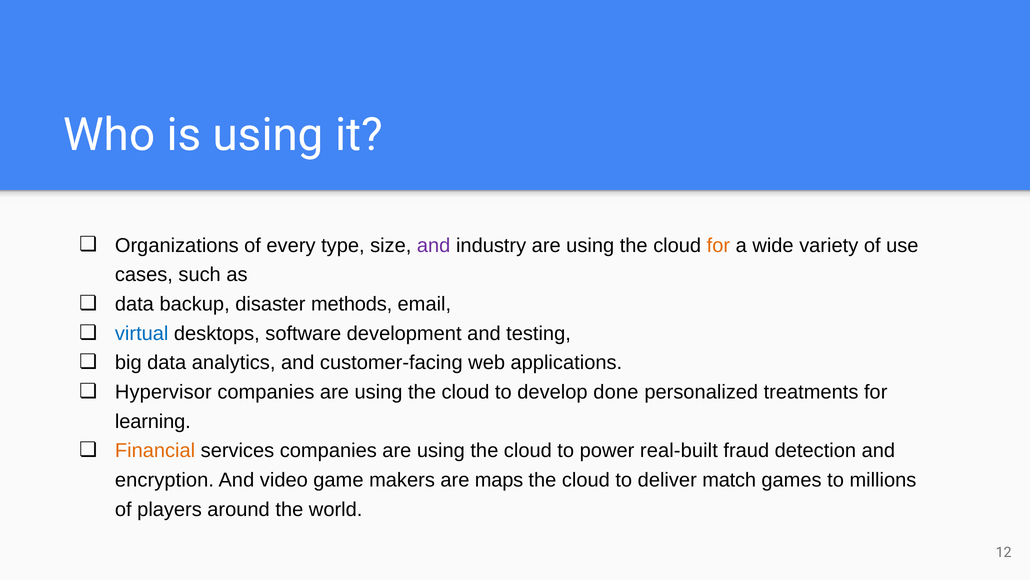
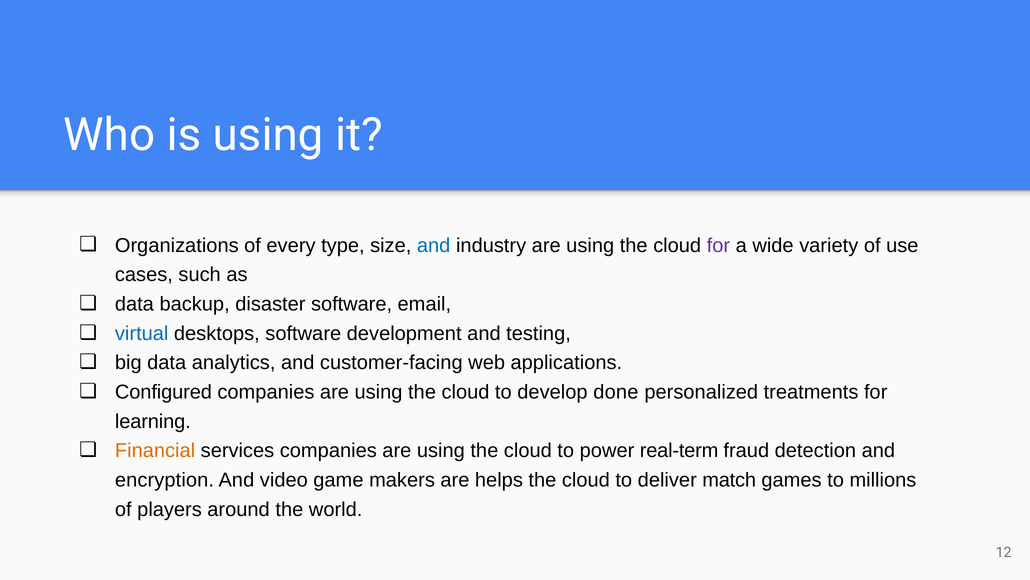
and at (434, 245) colour: purple -> blue
for at (718, 245) colour: orange -> purple
disaster methods: methods -> software
Hypervisor: Hypervisor -> Configured
real-built: real-built -> real-term
maps: maps -> helps
